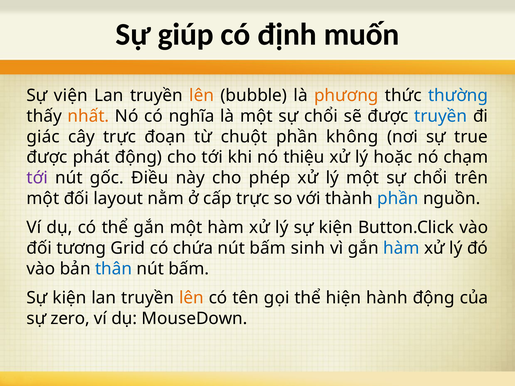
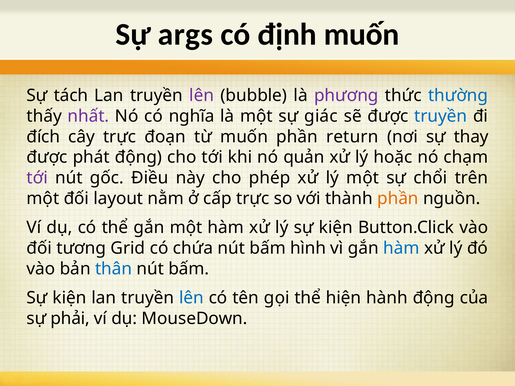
giúp: giúp -> args
viện: viện -> tách
lên at (202, 96) colour: orange -> purple
phương colour: orange -> purple
nhất colour: orange -> purple
là một sự chổi: chổi -> giác
giác: giác -> đích
từ chuột: chuột -> muốn
không: không -> return
true: true -> thay
thiệu: thiệu -> quản
phần at (398, 199) colour: blue -> orange
sinh: sinh -> hình
lên at (191, 298) colour: orange -> blue
zero: zero -> phải
